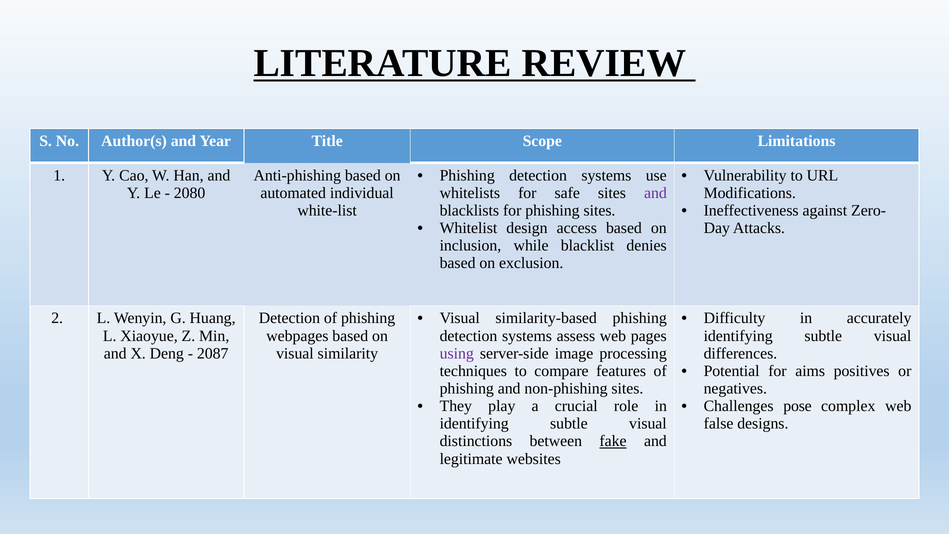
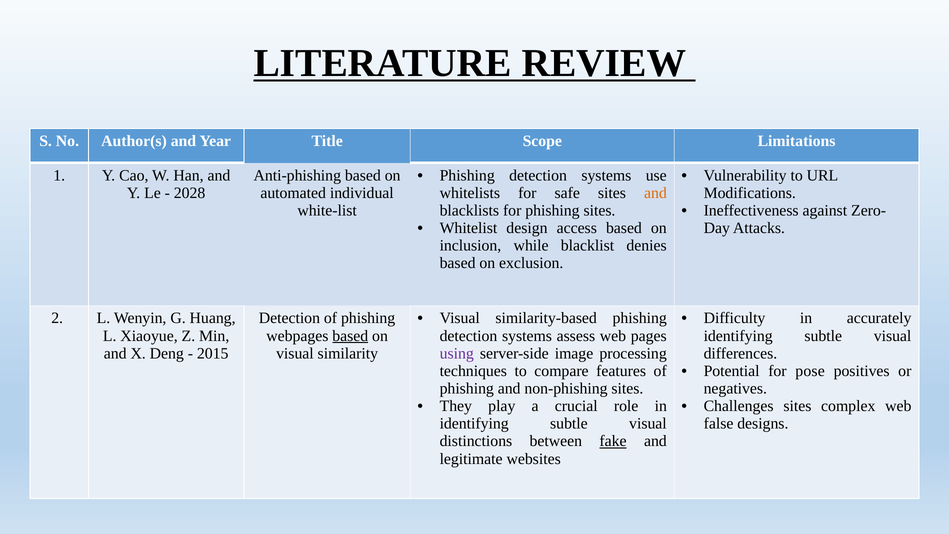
2080: 2080 -> 2028
and at (655, 193) colour: purple -> orange
based at (350, 336) underline: none -> present
2087: 2087 -> 2015
aims: aims -> pose
Challenges pose: pose -> sites
